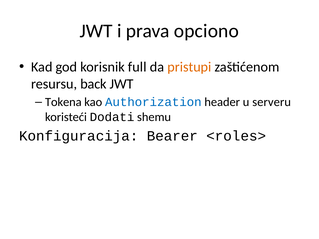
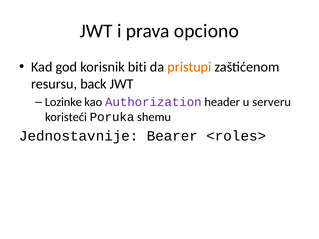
full: full -> biti
Tokena: Tokena -> Lozinke
Authorization colour: blue -> purple
Dodati: Dodati -> Poruka
Konfiguracija: Konfiguracija -> Jednostavnije
